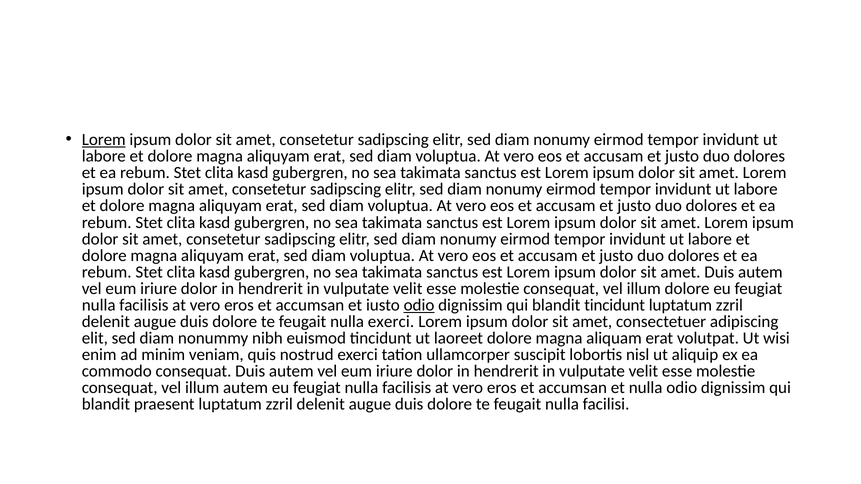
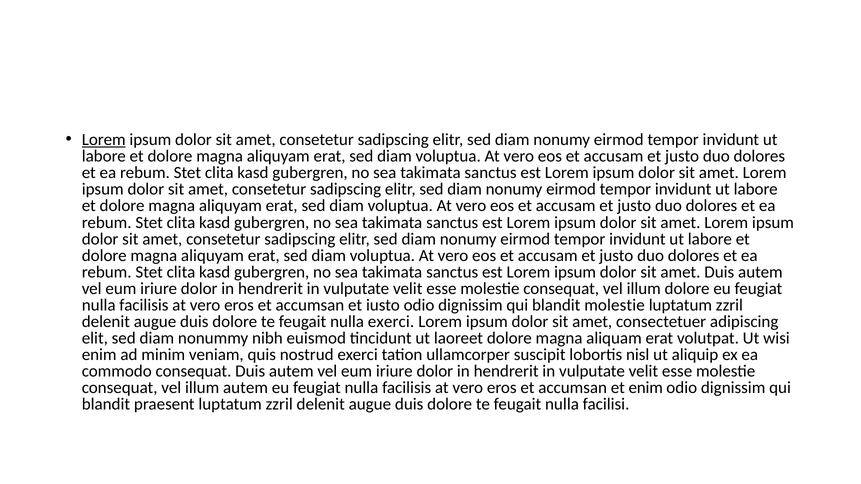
odio at (419, 305) underline: present -> none
blandit tincidunt: tincidunt -> molestie
et nulla: nulla -> enim
